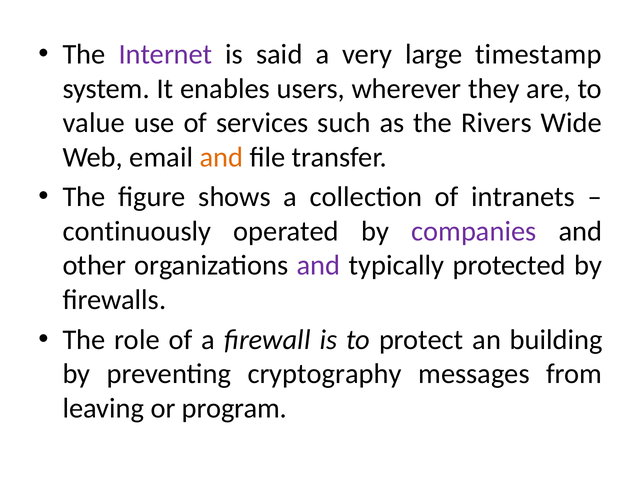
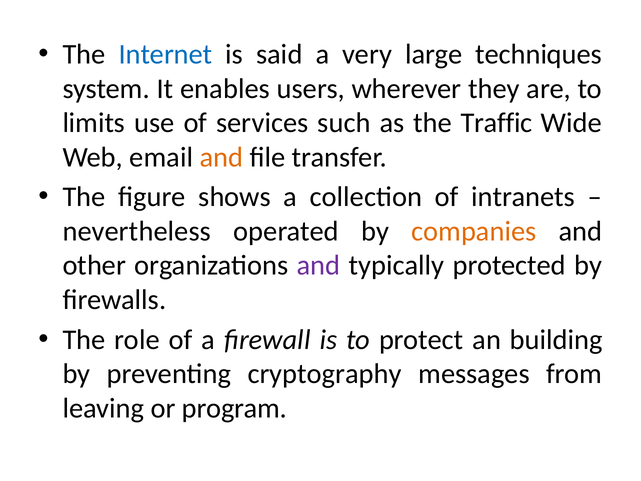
Internet colour: purple -> blue
timestamp: timestamp -> techniques
value: value -> limits
Rivers: Rivers -> Traffic
continuously: continuously -> nevertheless
companies colour: purple -> orange
